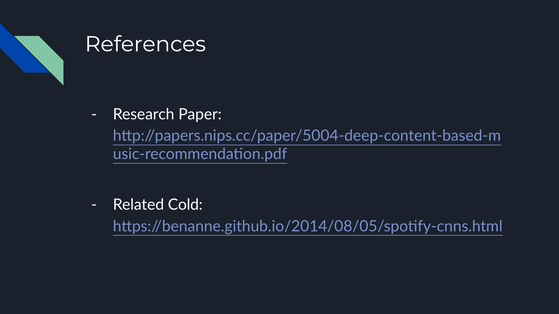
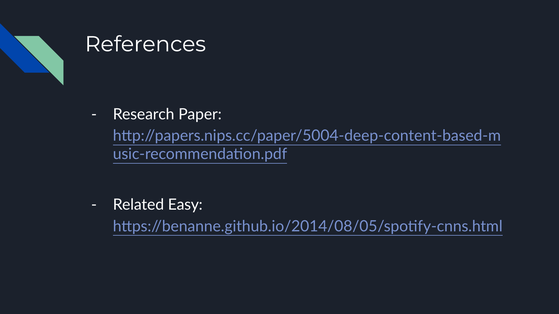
Cold: Cold -> Easy
